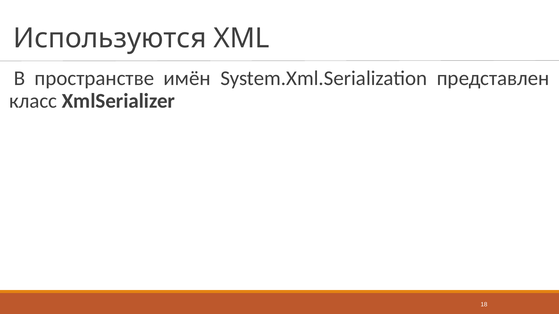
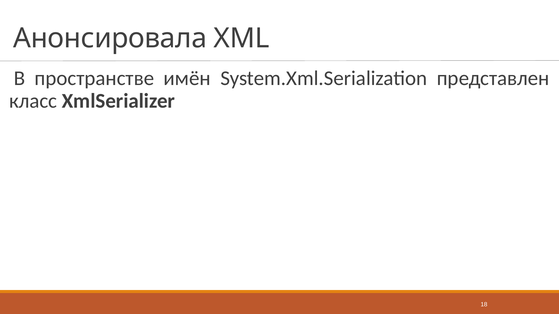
Используются: Используются -> Анонсировала
